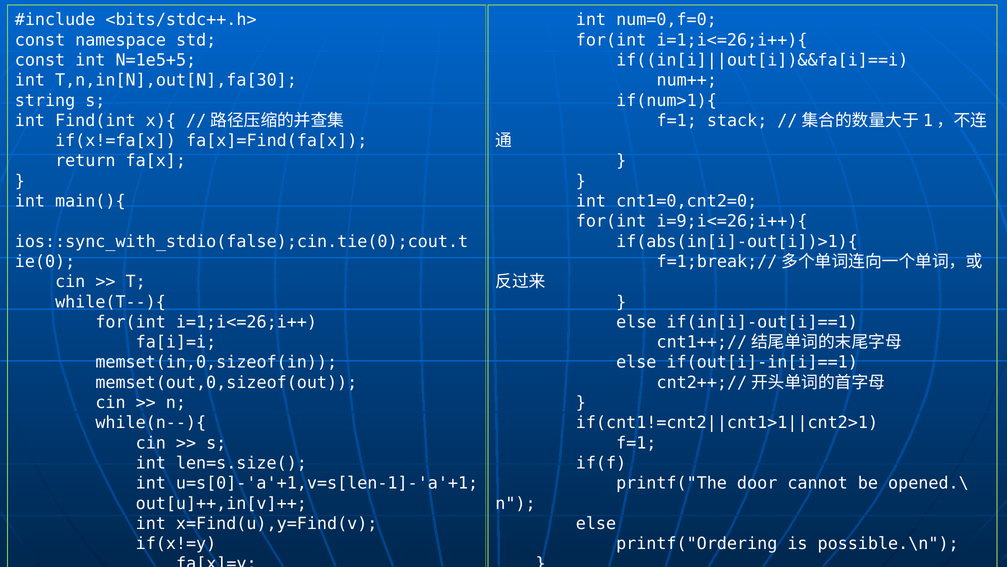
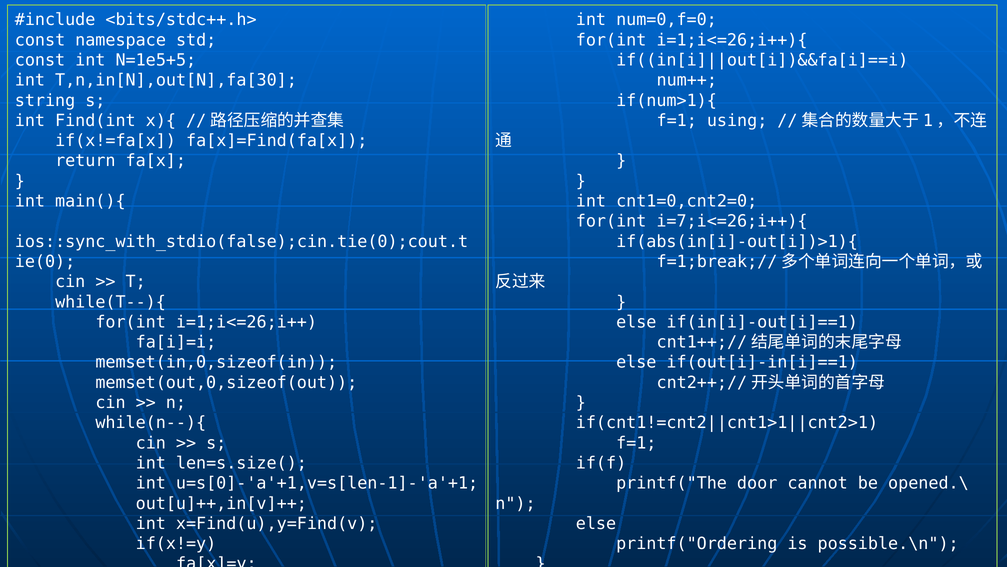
stack: stack -> using
i=9;i<=26;i++){: i=9;i<=26;i++){ -> i=7;i<=26;i++){
